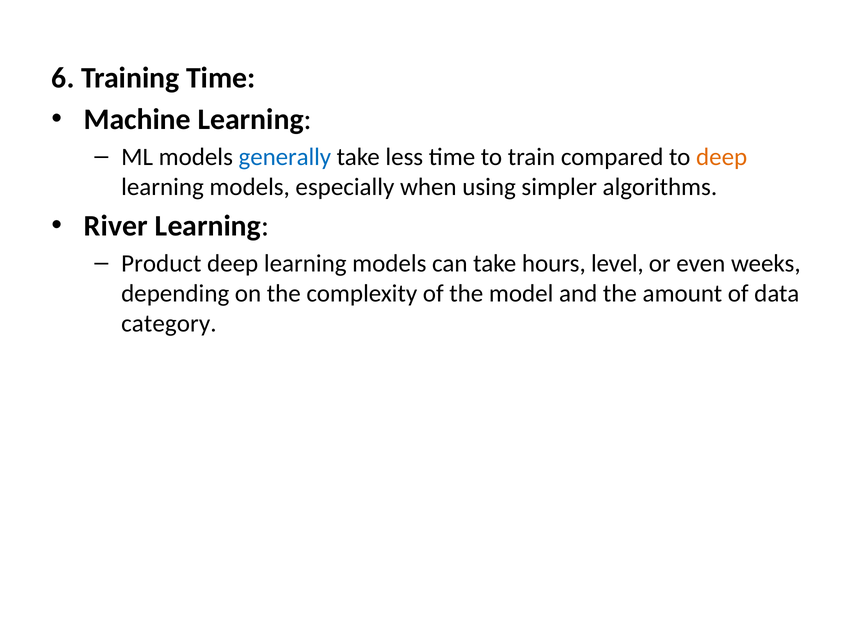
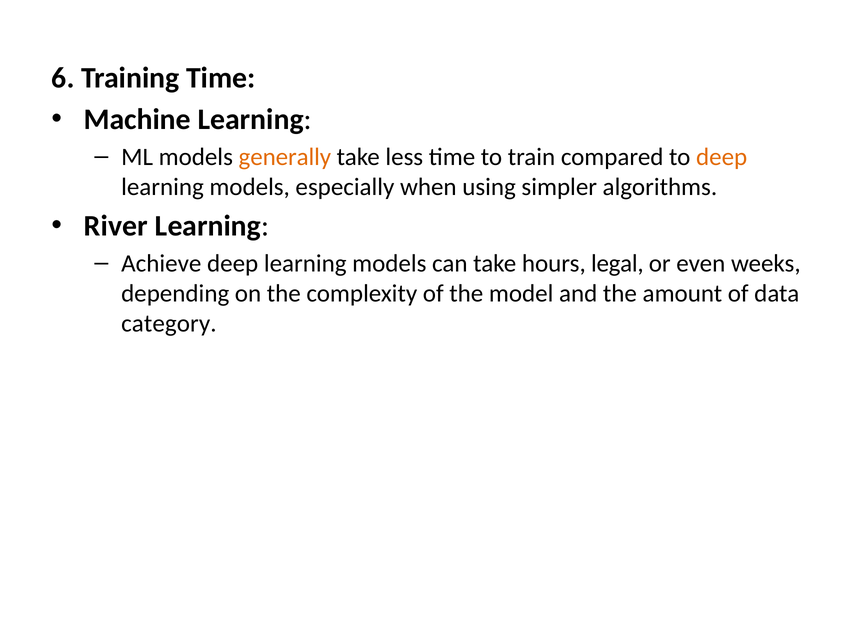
generally colour: blue -> orange
Product: Product -> Achieve
level: level -> legal
